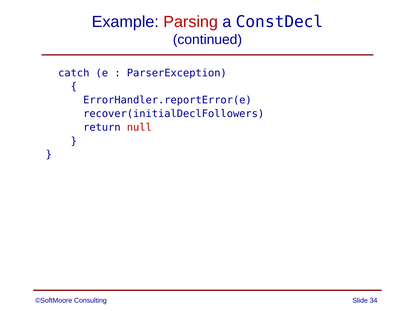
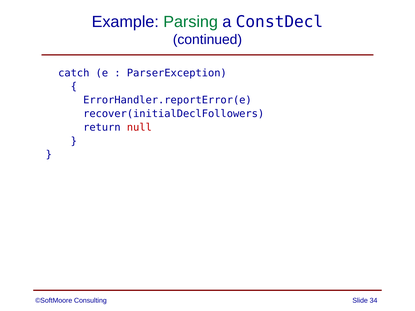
Parsing colour: red -> green
